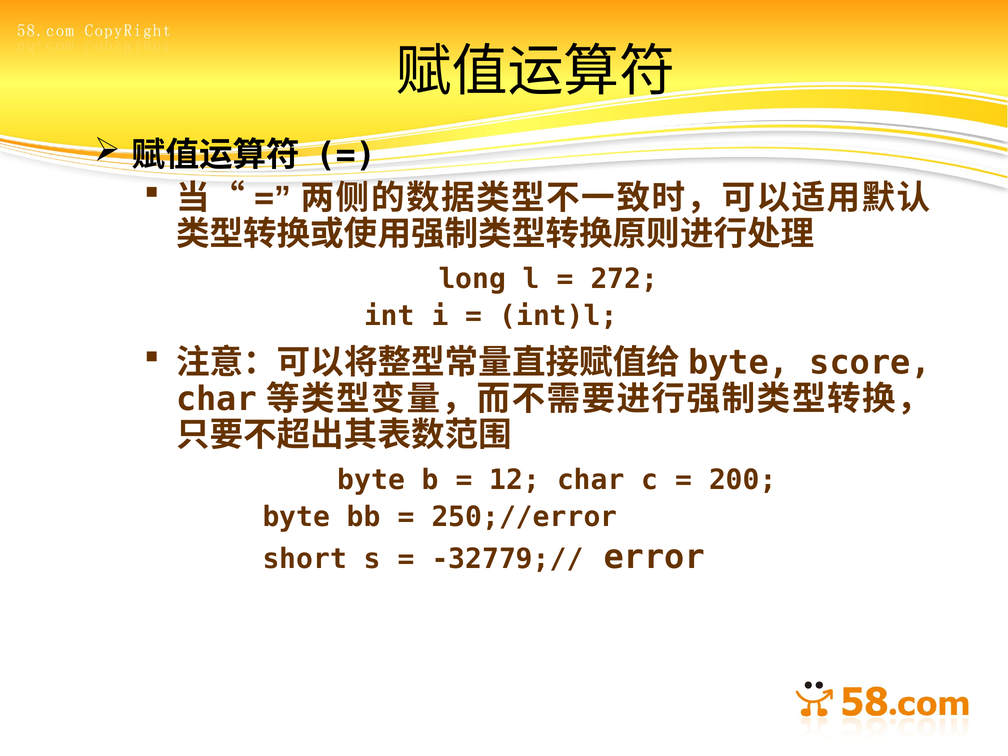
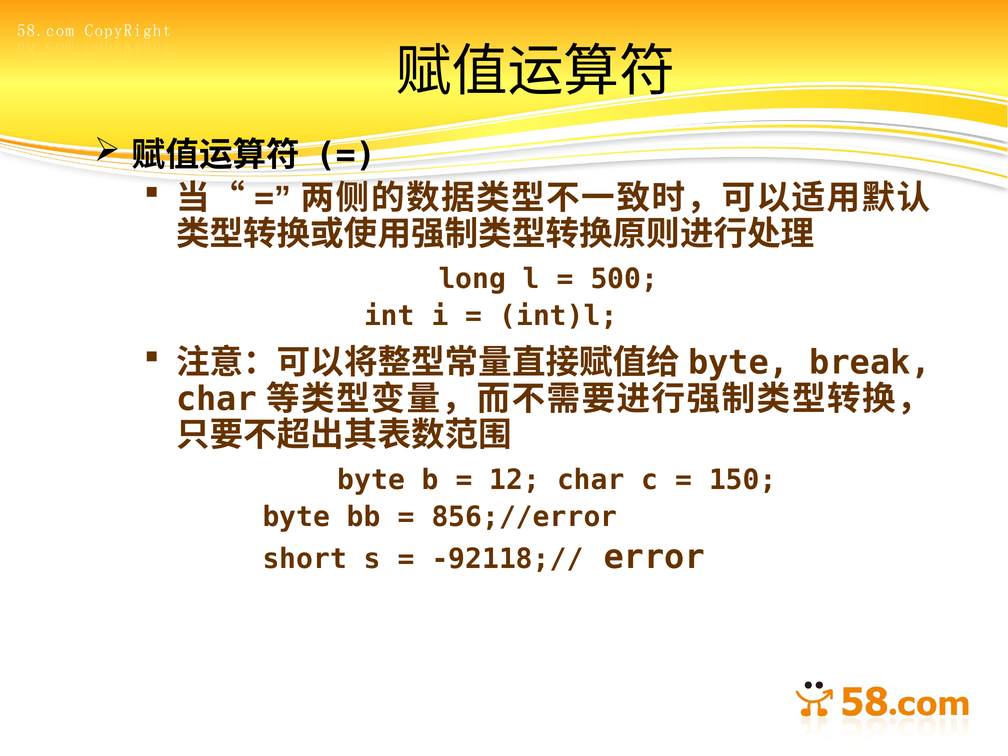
272: 272 -> 500
score: score -> break
200: 200 -> 150
250;//error: 250;//error -> 856;//error
-32779;//: -32779;// -> -92118;//
